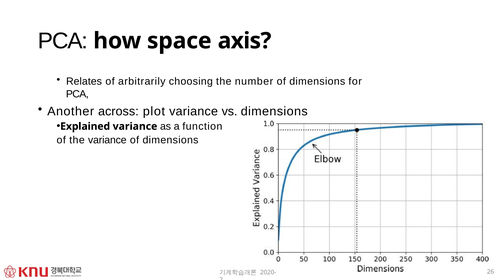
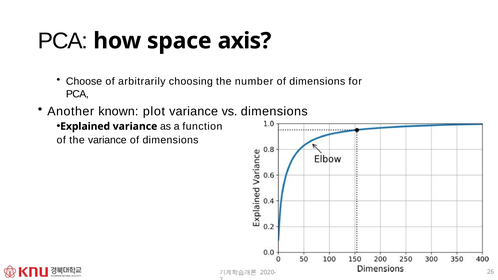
Relates: Relates -> Choose
across: across -> known
